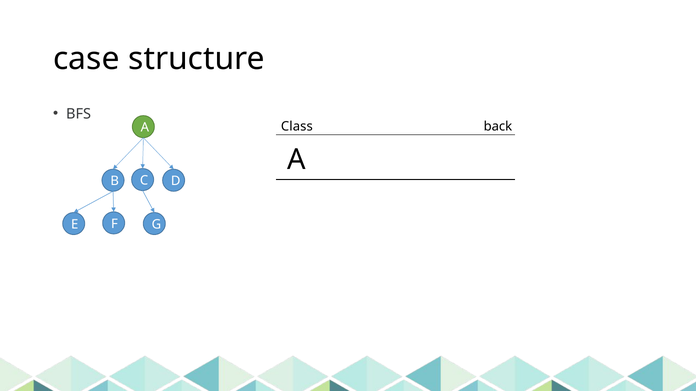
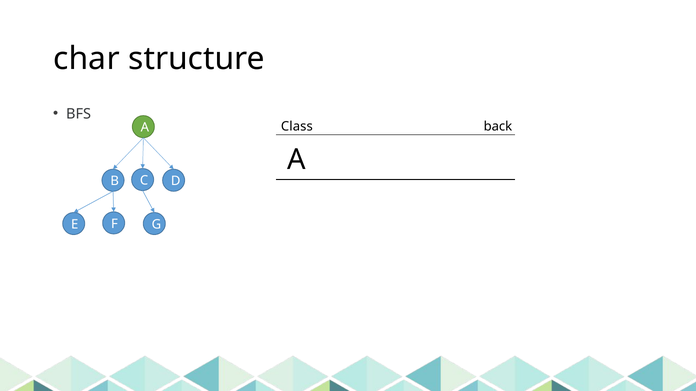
case: case -> char
